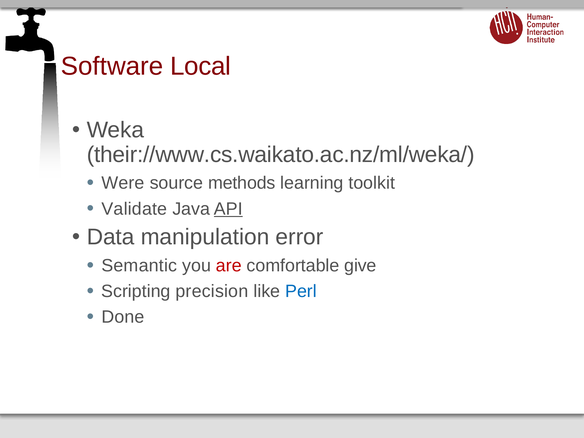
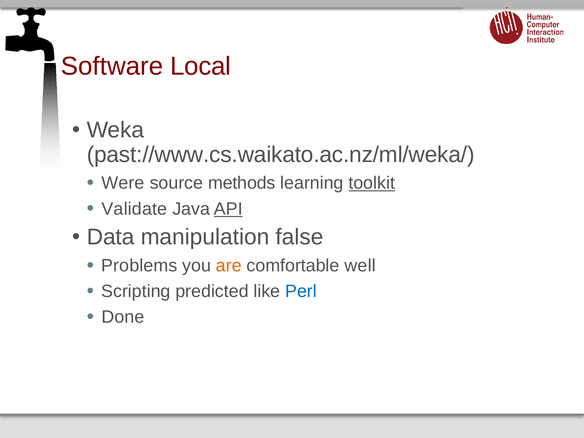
their://www.cs.waikato.ac.nz/ml/weka/: their://www.cs.waikato.ac.nz/ml/weka/ -> past://www.cs.waikato.ac.nz/ml/weka/
toolkit underline: none -> present
error: error -> false
Semantic: Semantic -> Problems
are colour: red -> orange
give: give -> well
precision: precision -> predicted
